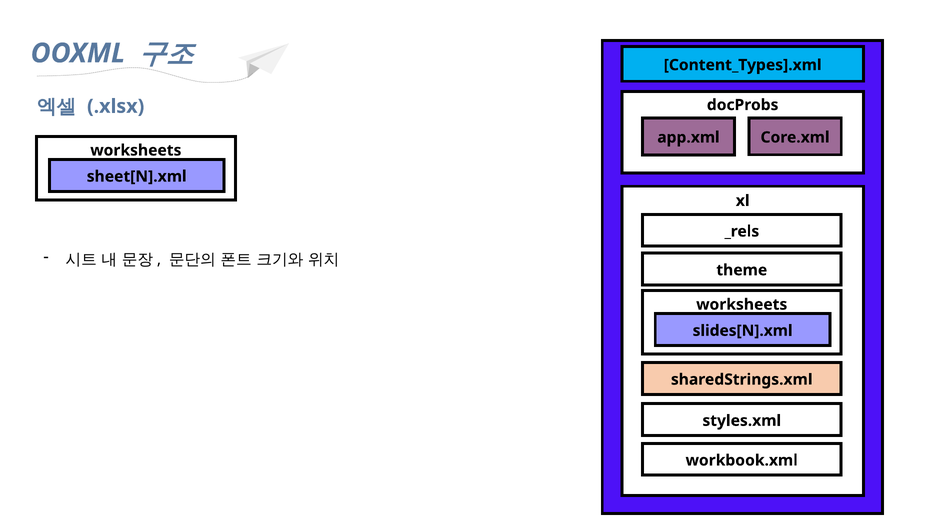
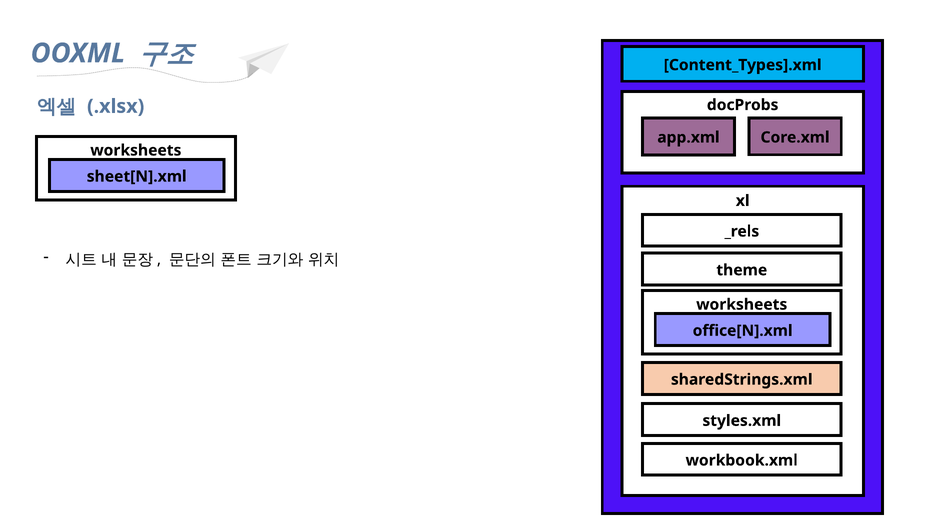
slides[N].xml: slides[N].xml -> office[N].xml
